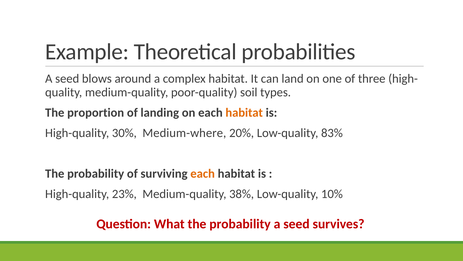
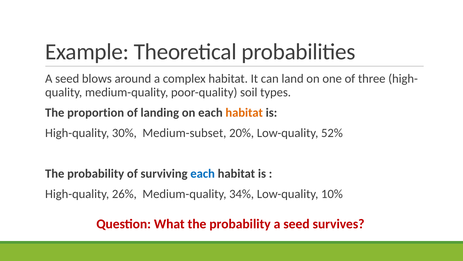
Medium-where: Medium-where -> Medium-subset
83%: 83% -> 52%
each at (203, 173) colour: orange -> blue
23%: 23% -> 26%
38%: 38% -> 34%
